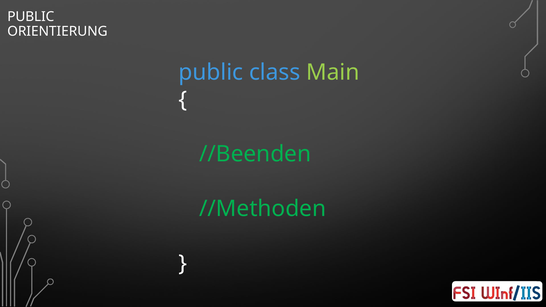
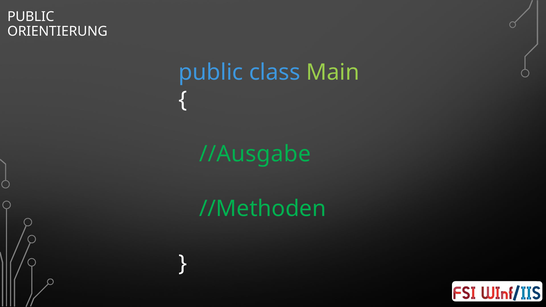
//Beenden: //Beenden -> //Ausgabe
